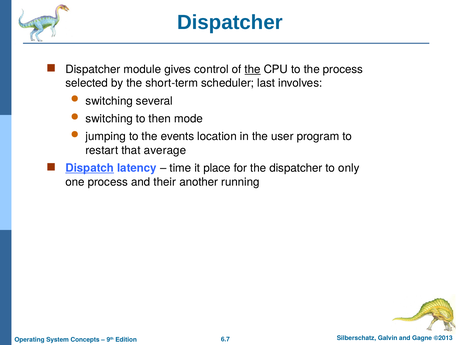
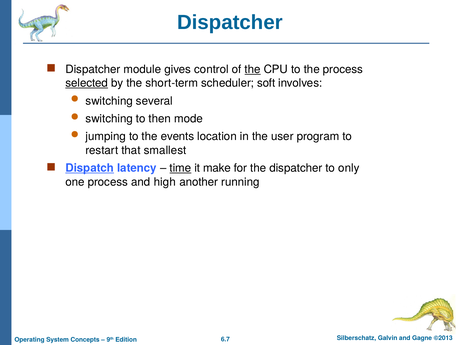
selected underline: none -> present
last: last -> soft
average: average -> smallest
time underline: none -> present
place: place -> make
their: their -> high
